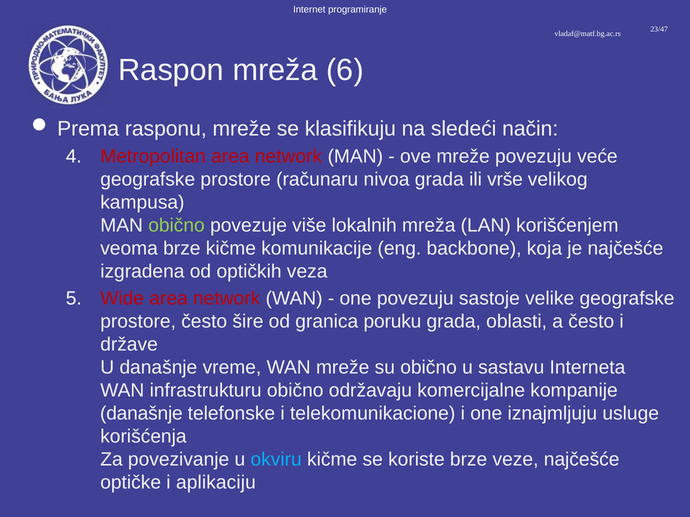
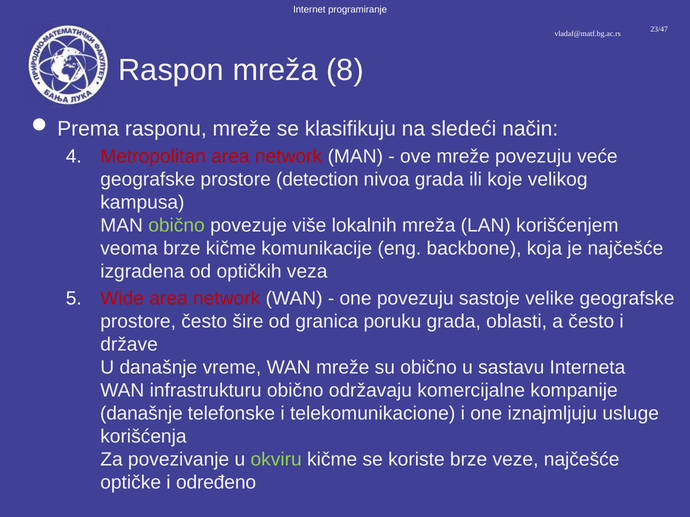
6: 6 -> 8
računaru: računaru -> detection
vrše: vrše -> koje
okviru colour: light blue -> light green
aplikaciju: aplikaciju -> određeno
